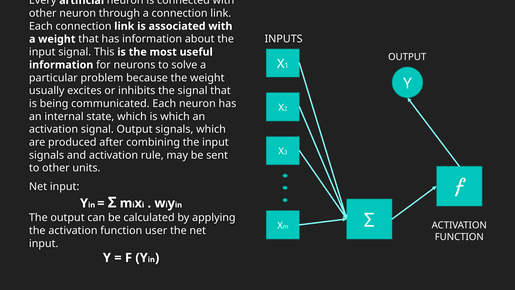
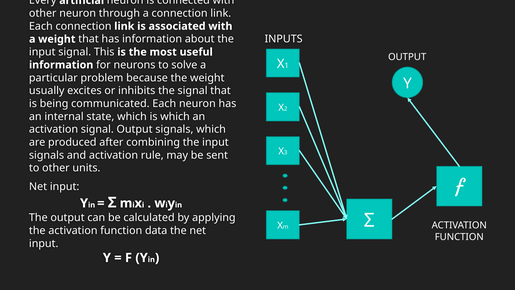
user: user -> data
